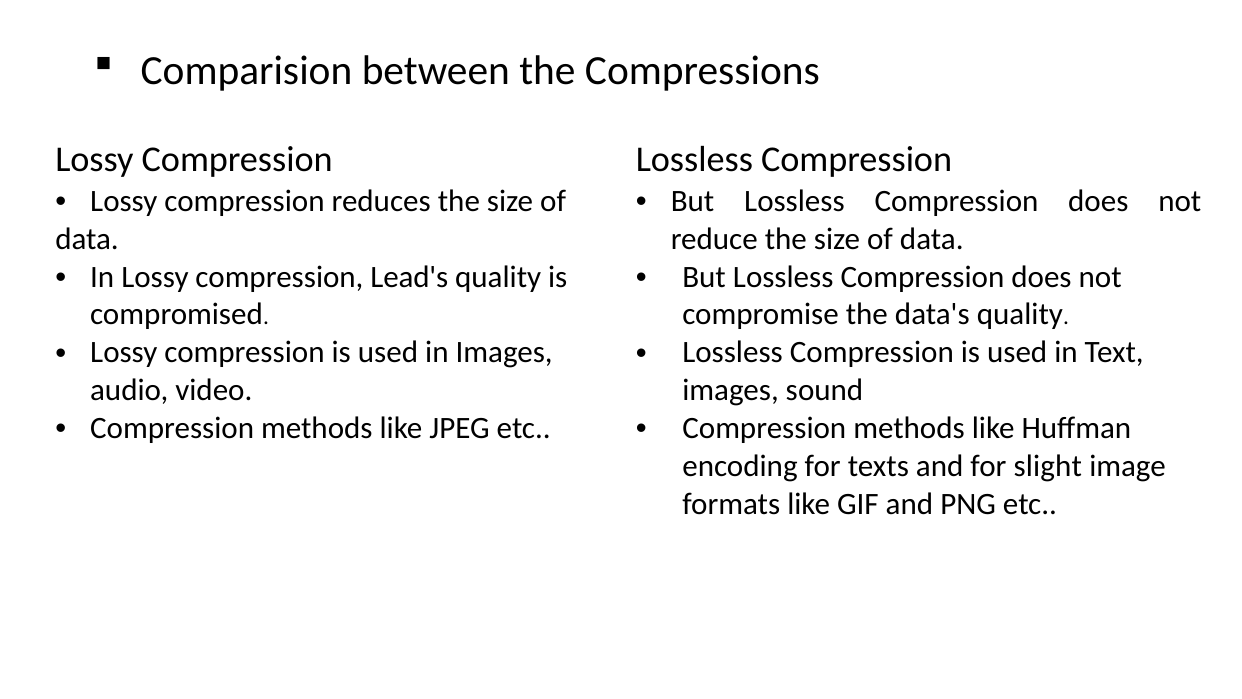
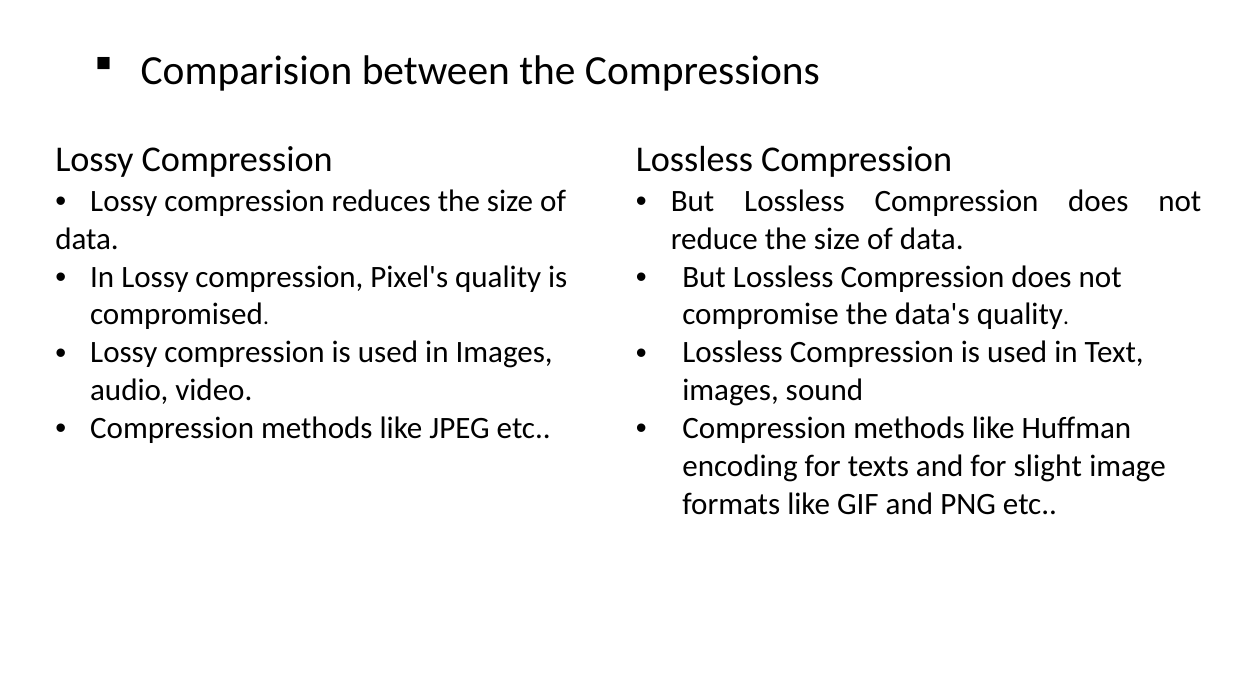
Lead's: Lead's -> Pixel's
